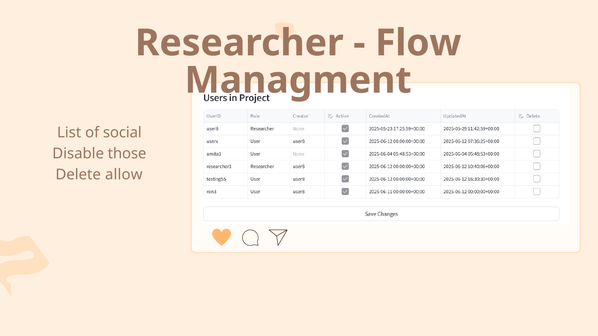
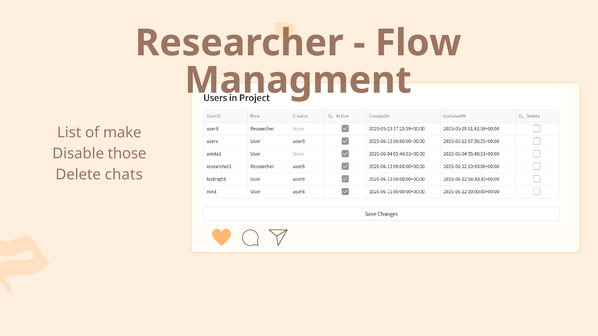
social: social -> make
allow: allow -> chats
